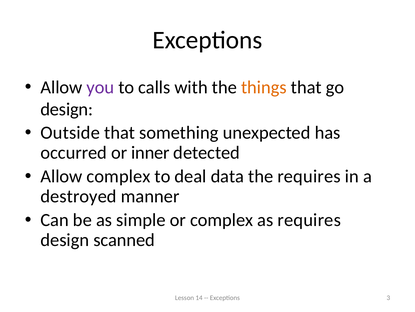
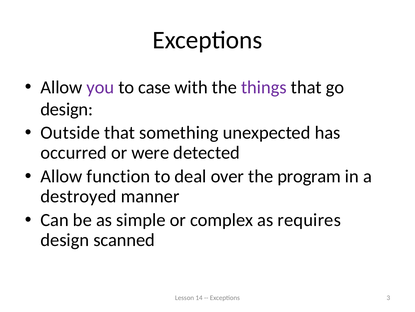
calls: calls -> case
things colour: orange -> purple
inner: inner -> were
Allow complex: complex -> function
data: data -> over
the requires: requires -> program
